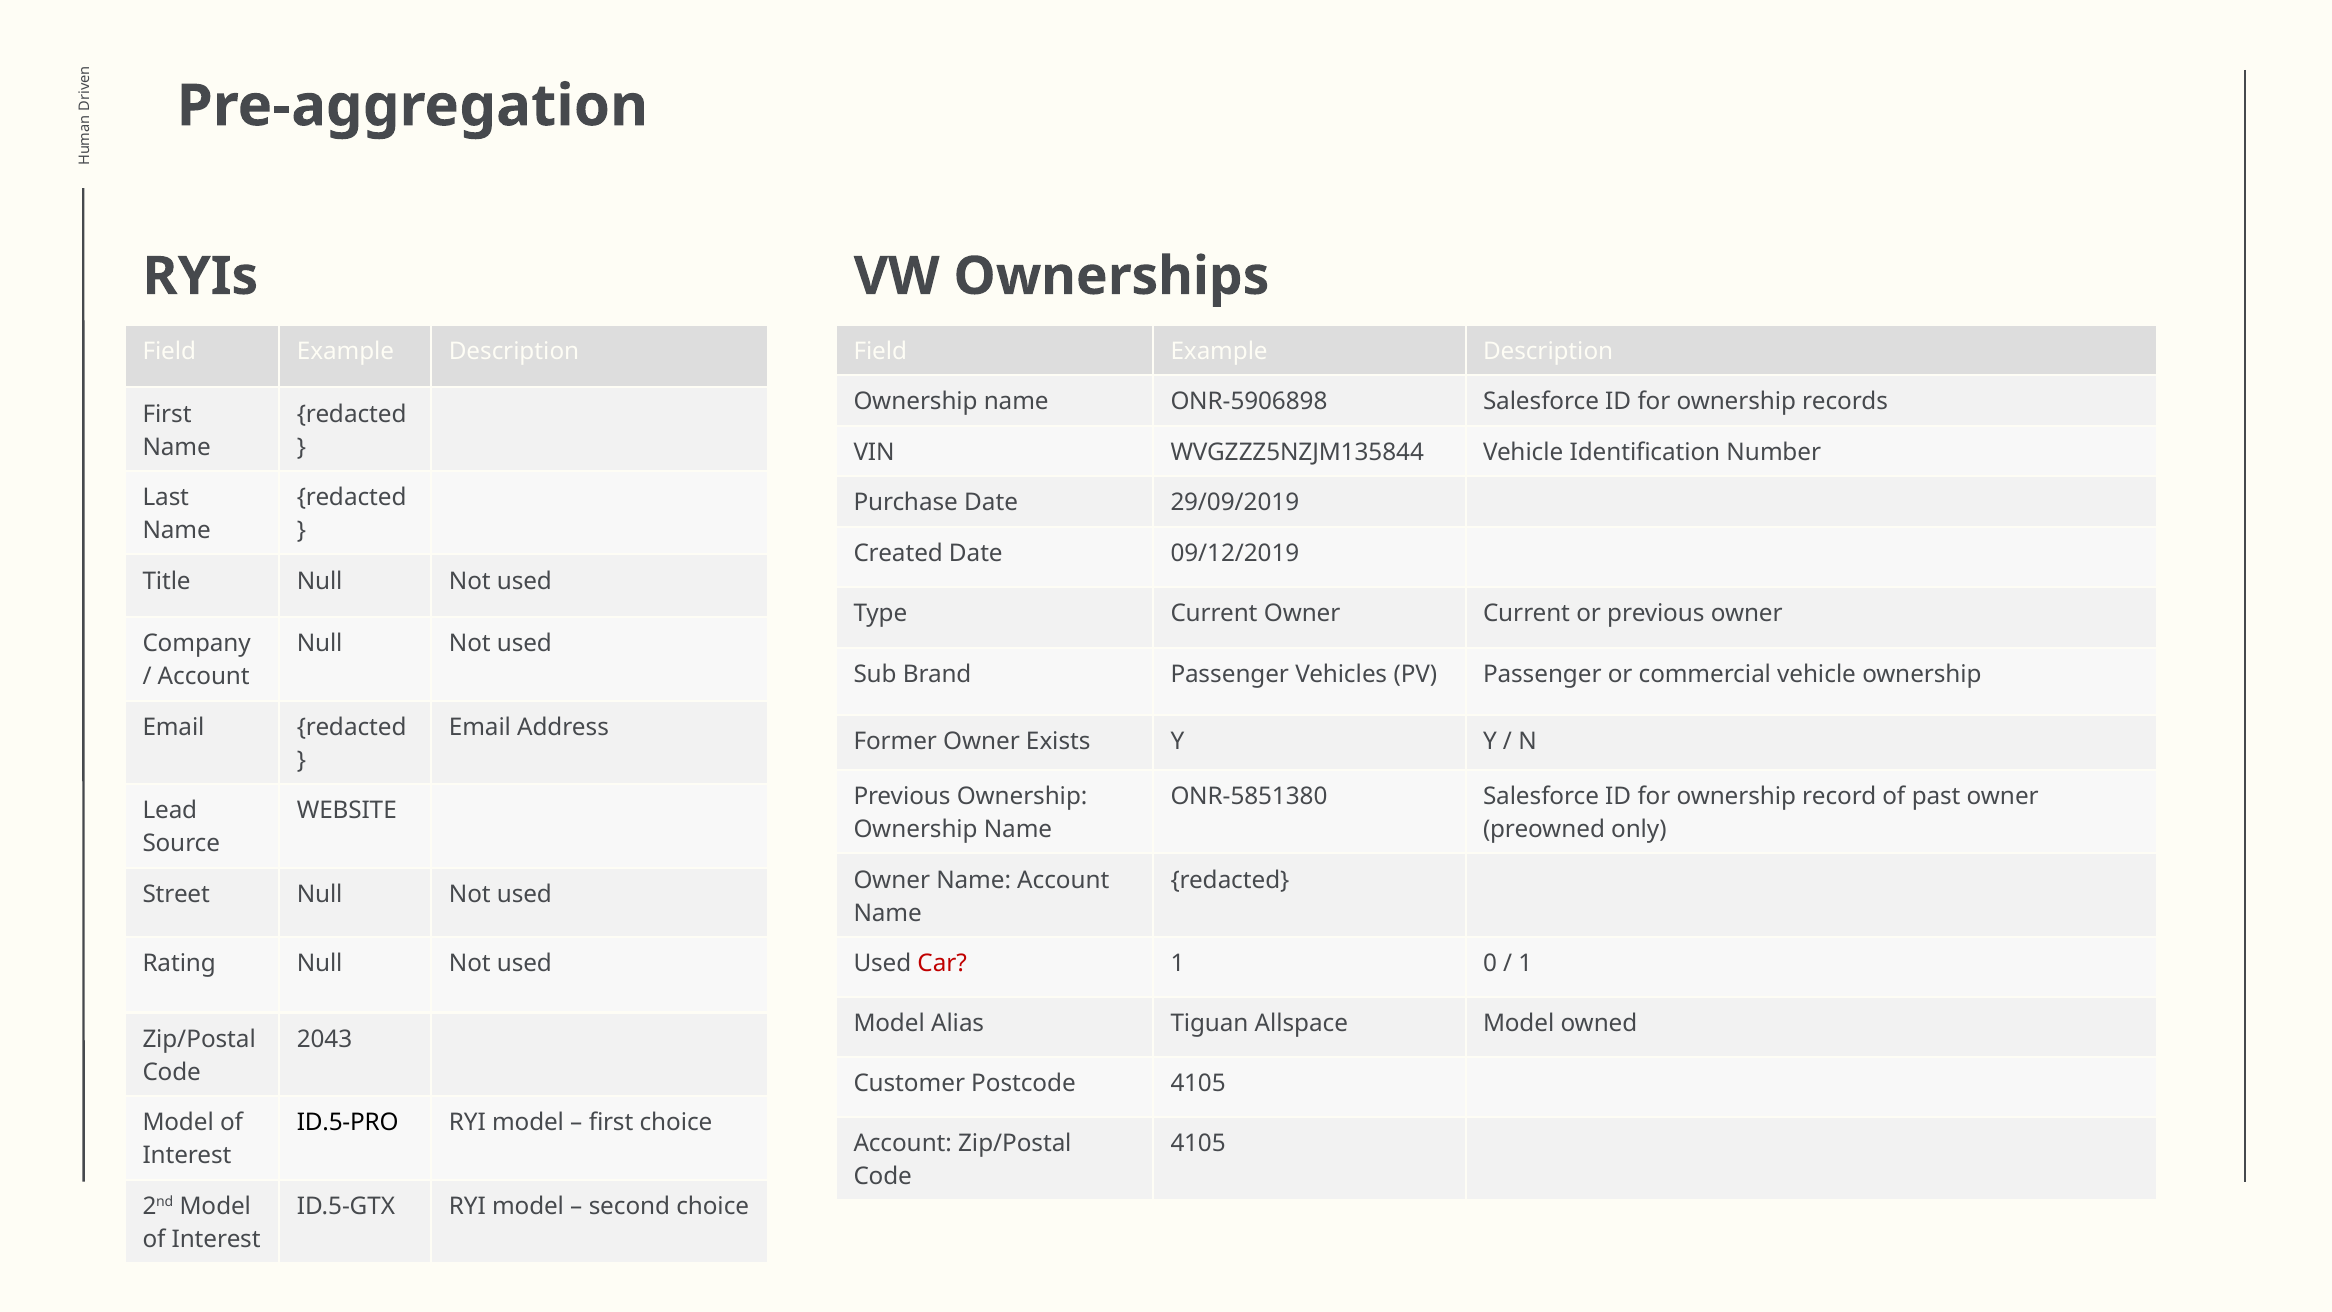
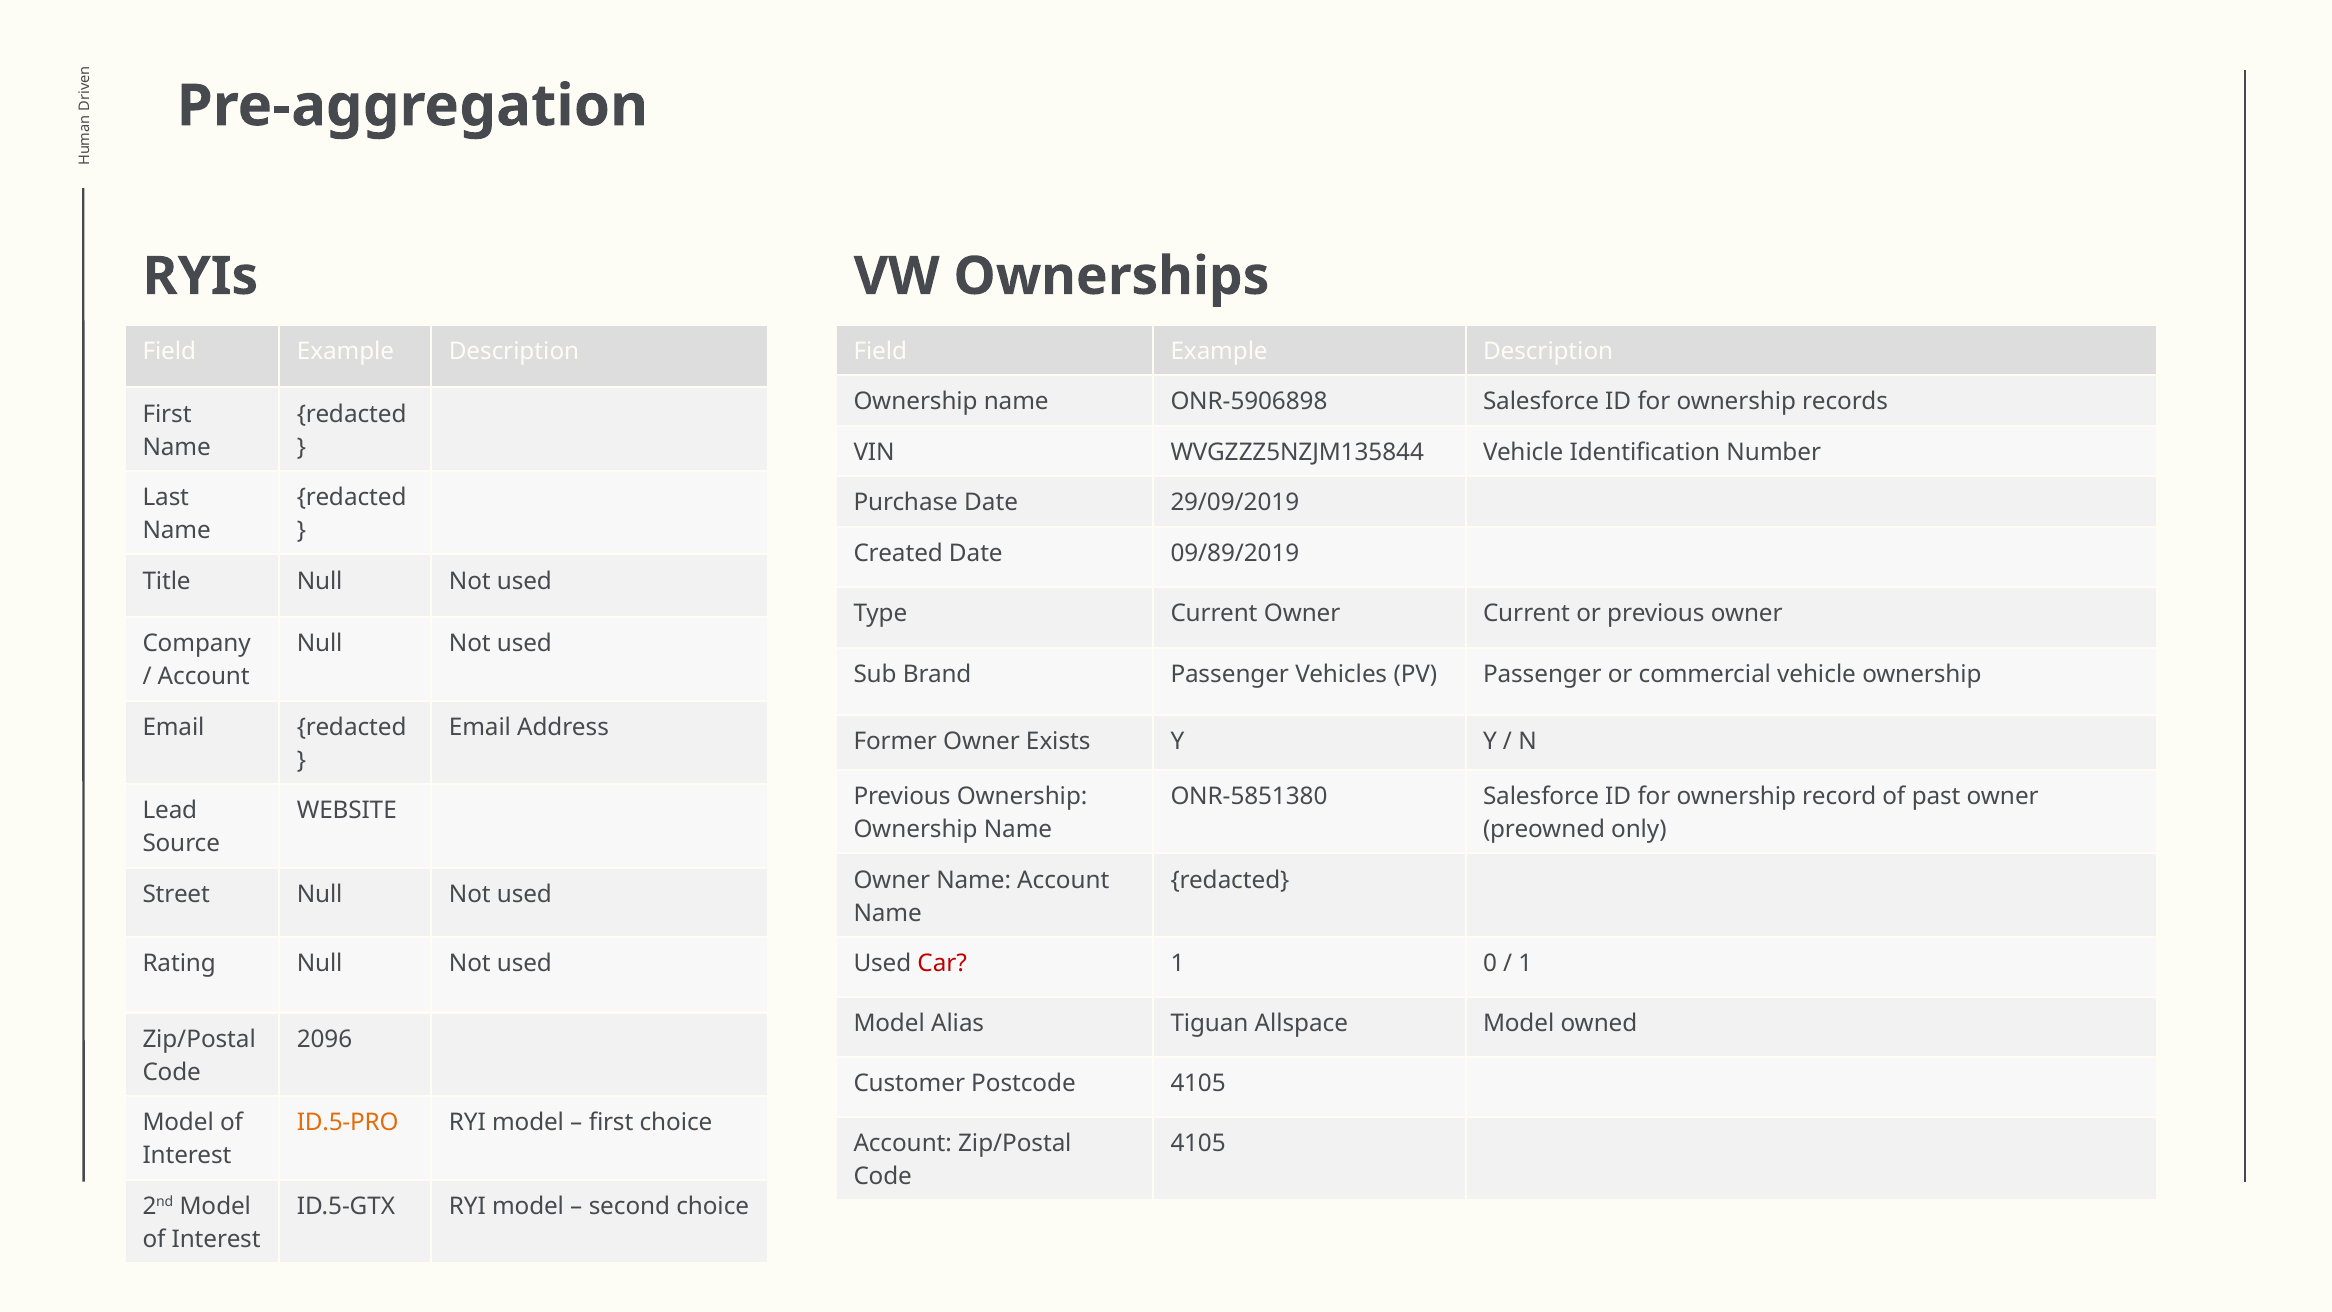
09/12/2019: 09/12/2019 -> 09/89/2019
2043: 2043 -> 2096
ID.5-PRO colour: black -> orange
